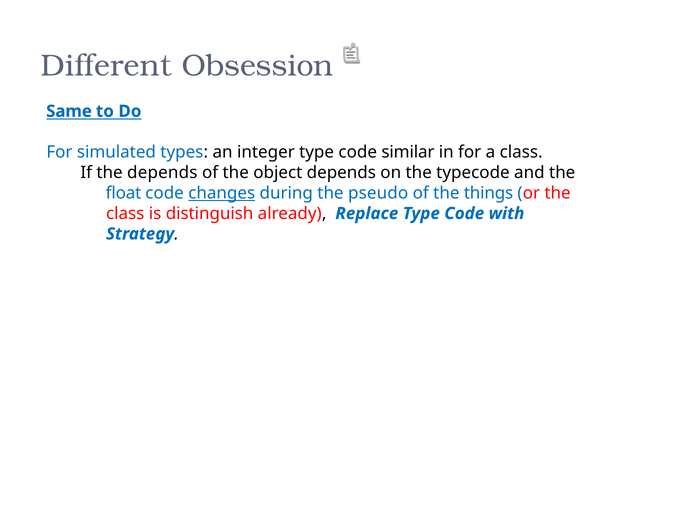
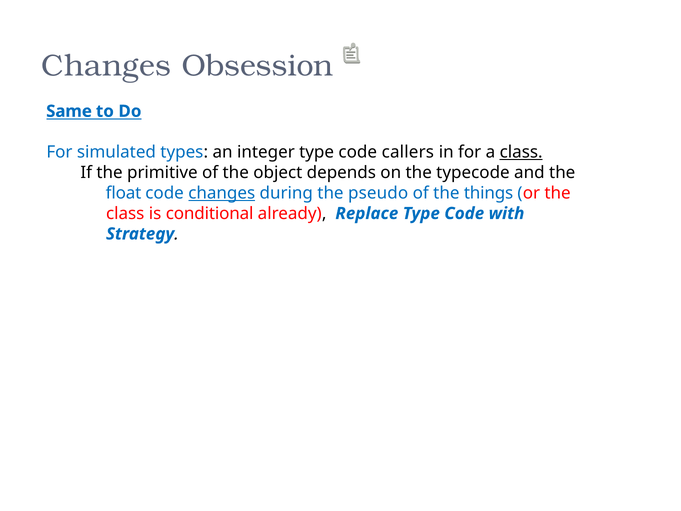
Different at (106, 66): Different -> Changes
similar: similar -> callers
class at (521, 152) underline: none -> present
the depends: depends -> primitive
distinguish: distinguish -> conditional
